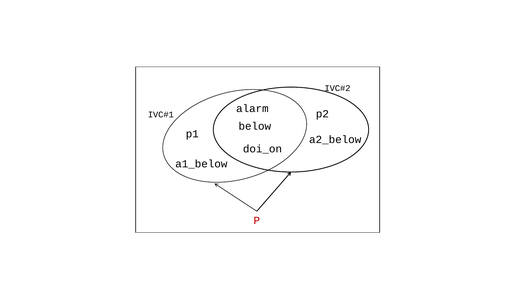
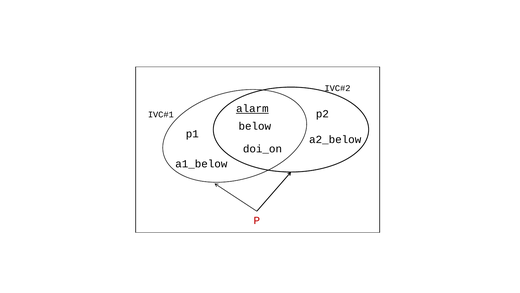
alarm underline: none -> present
